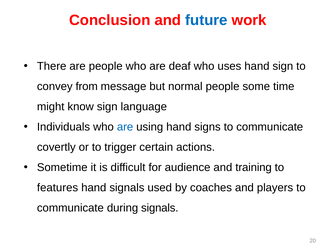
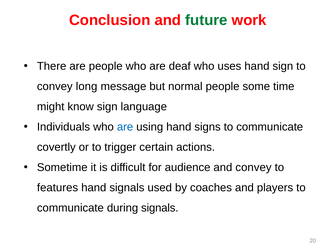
future colour: blue -> green
from: from -> long
and training: training -> convey
